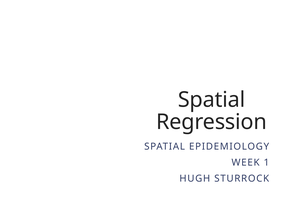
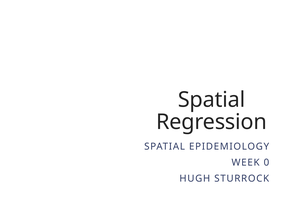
1: 1 -> 0
